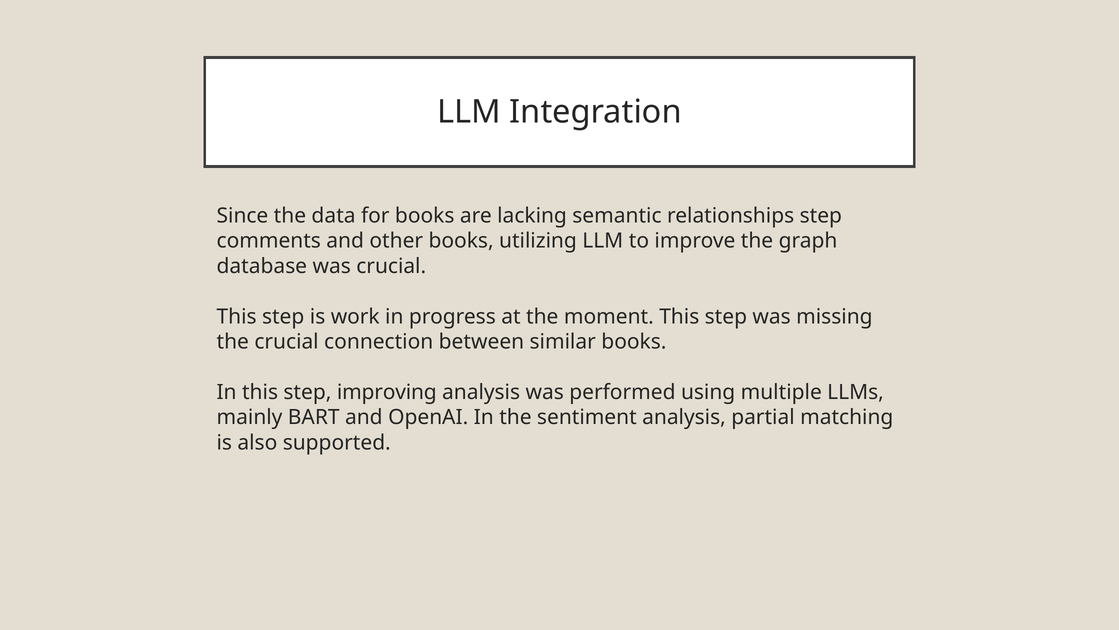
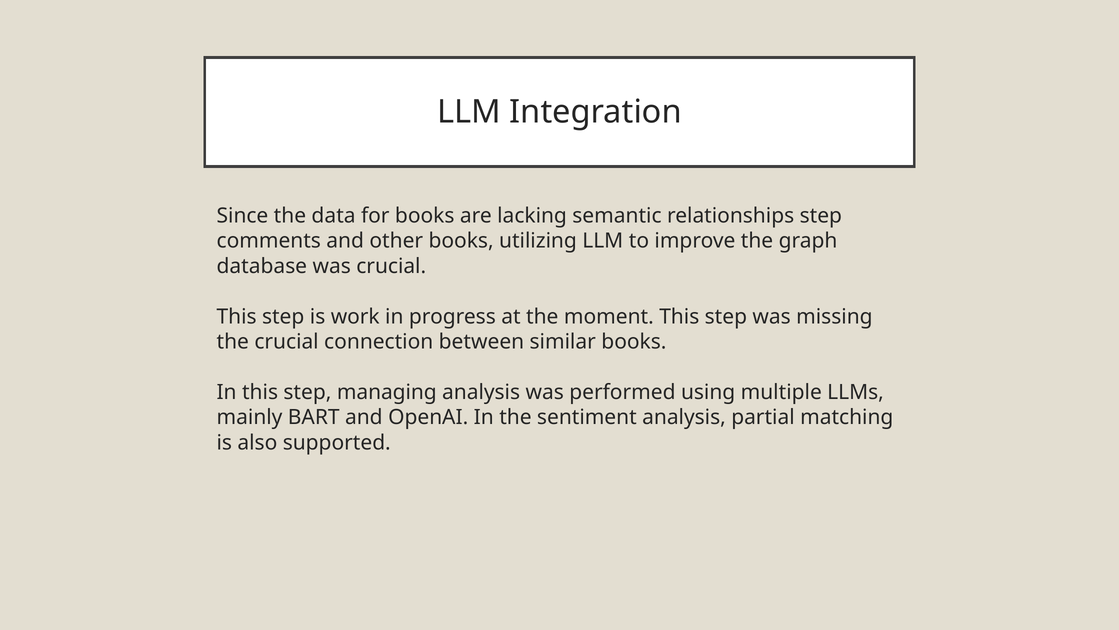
improving: improving -> managing
